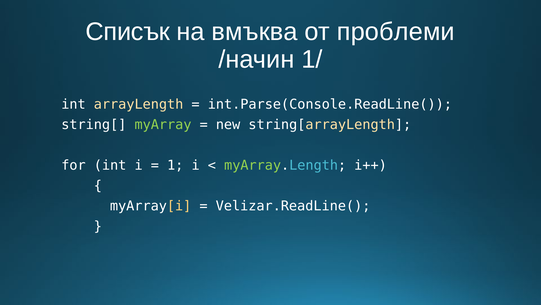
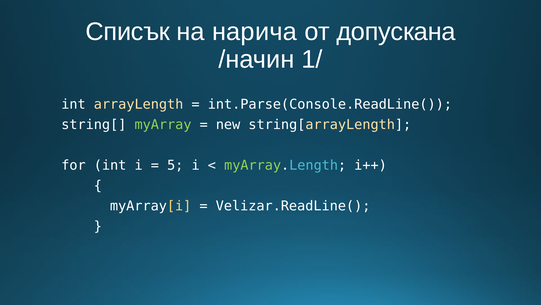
вмъква: вмъква -> нарича
проблеми: проблеми -> допускана
1: 1 -> 5
